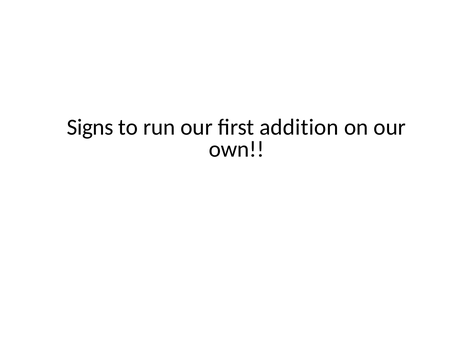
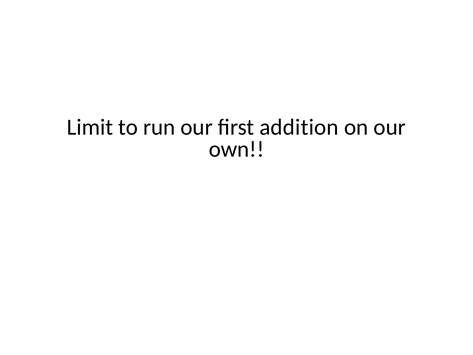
Signs: Signs -> Limit
